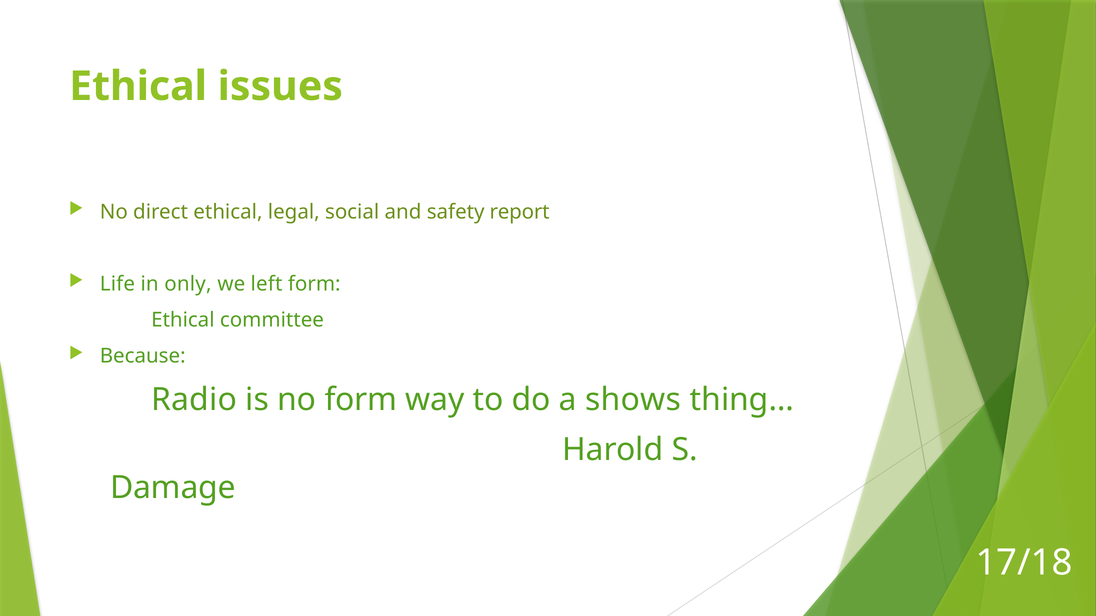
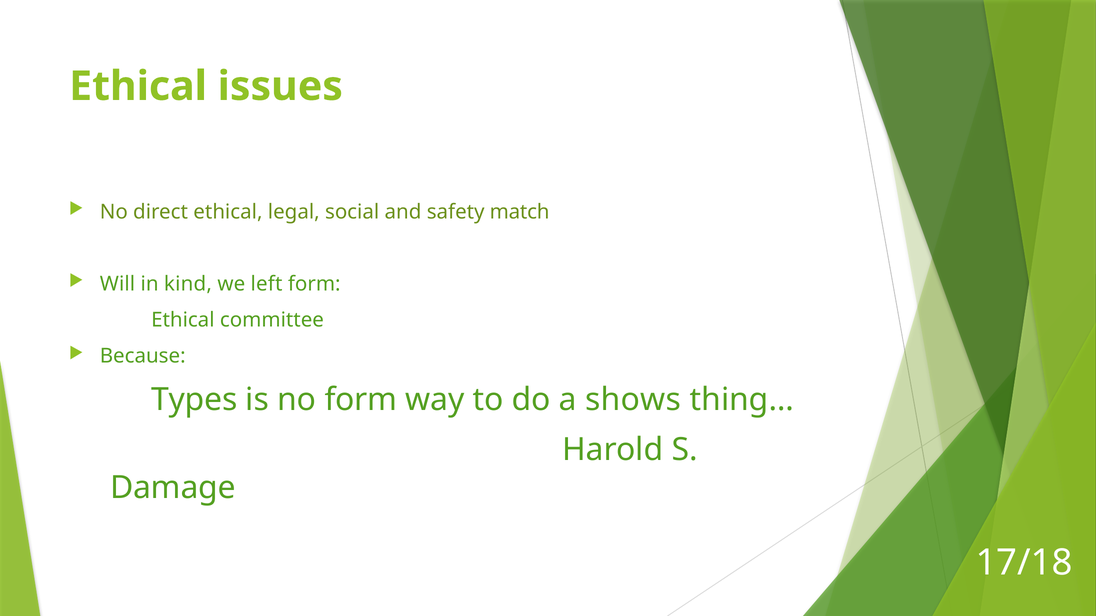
report: report -> match
Life: Life -> Will
only: only -> kind
Radio: Radio -> Types
